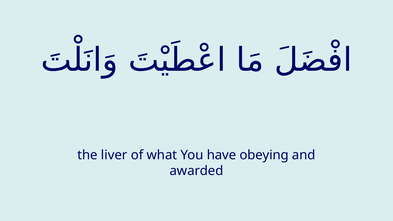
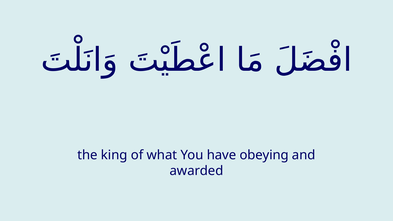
liver: liver -> king
